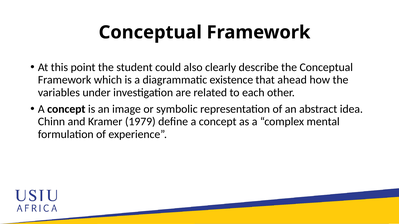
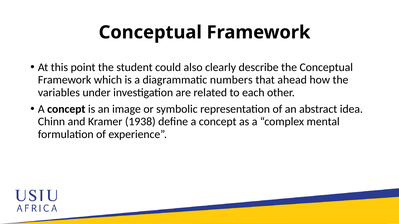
existence: existence -> numbers
1979: 1979 -> 1938
